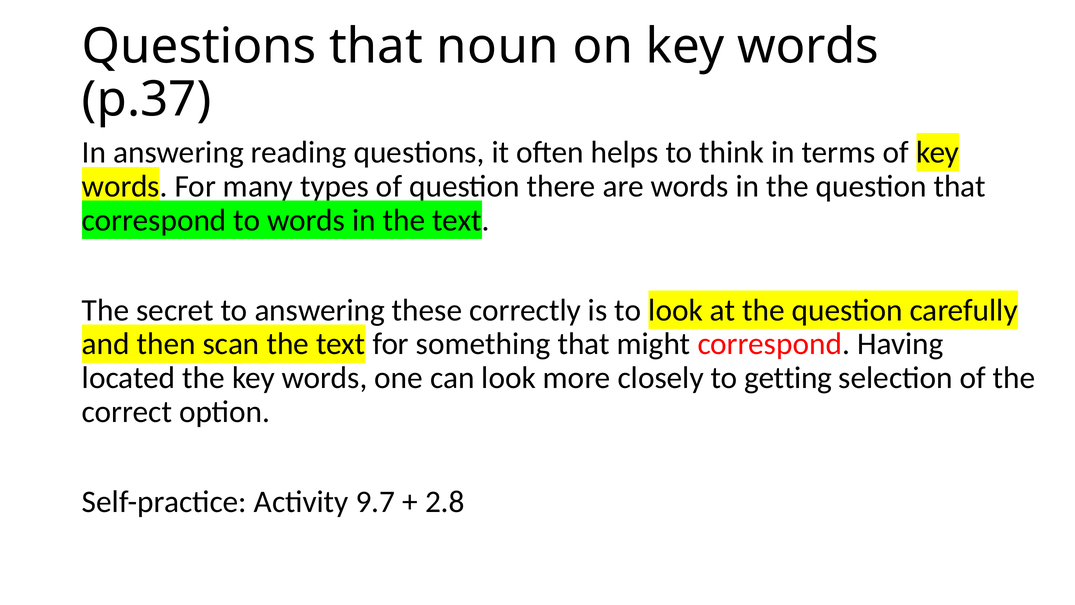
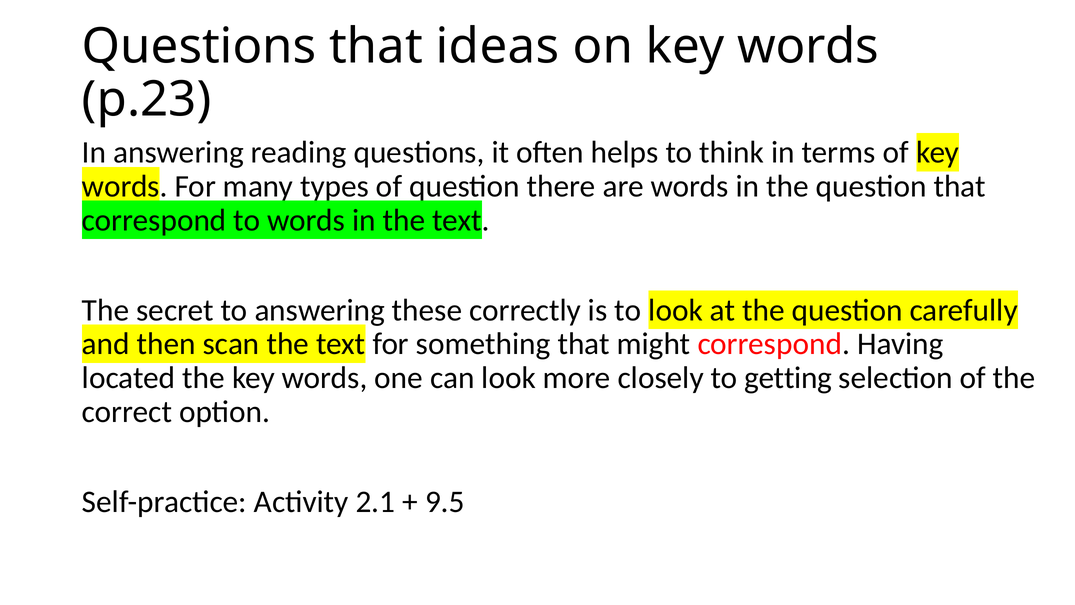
noun: noun -> ideas
p.37: p.37 -> p.23
9.7: 9.7 -> 2.1
2.8: 2.8 -> 9.5
